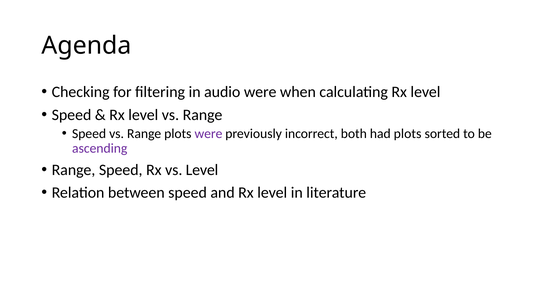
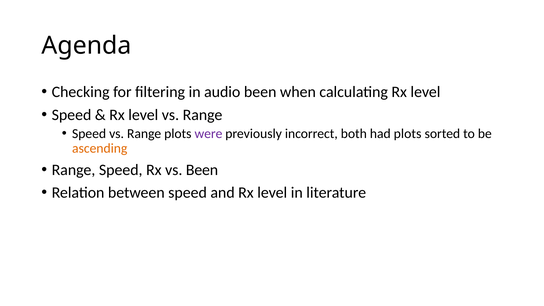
audio were: were -> been
ascending colour: purple -> orange
vs Level: Level -> Been
